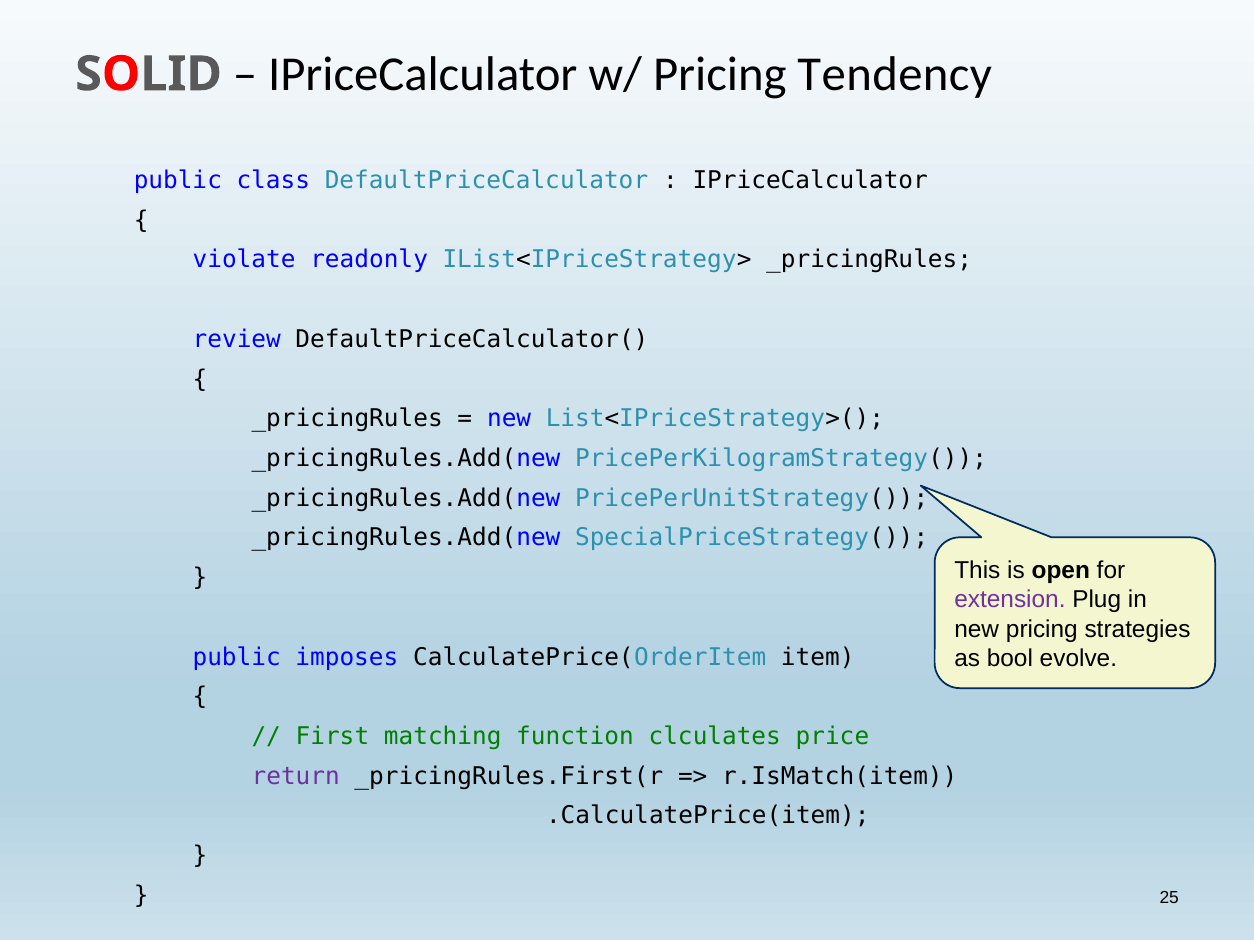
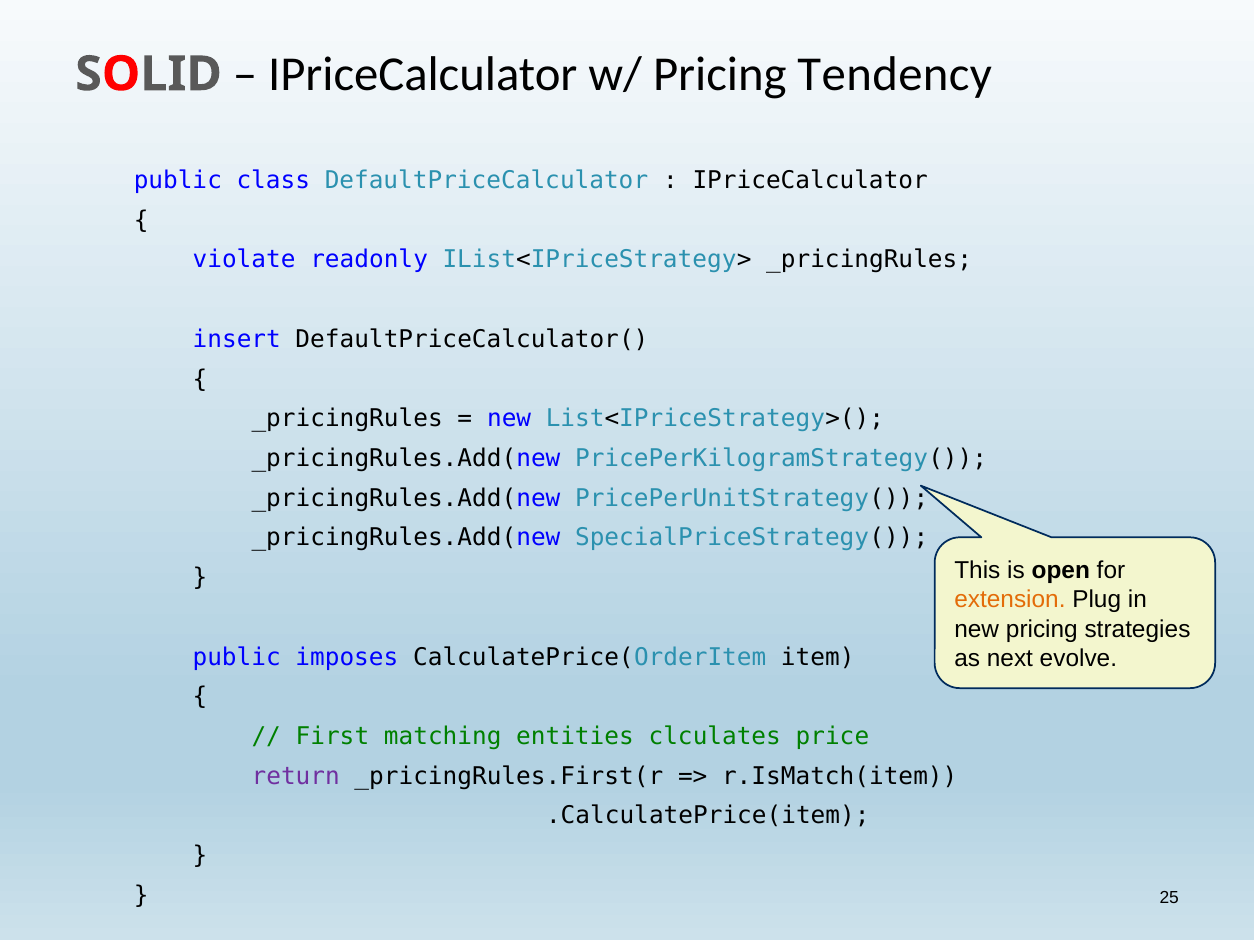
review: review -> insert
extension colour: purple -> orange
bool: bool -> next
function: function -> entities
